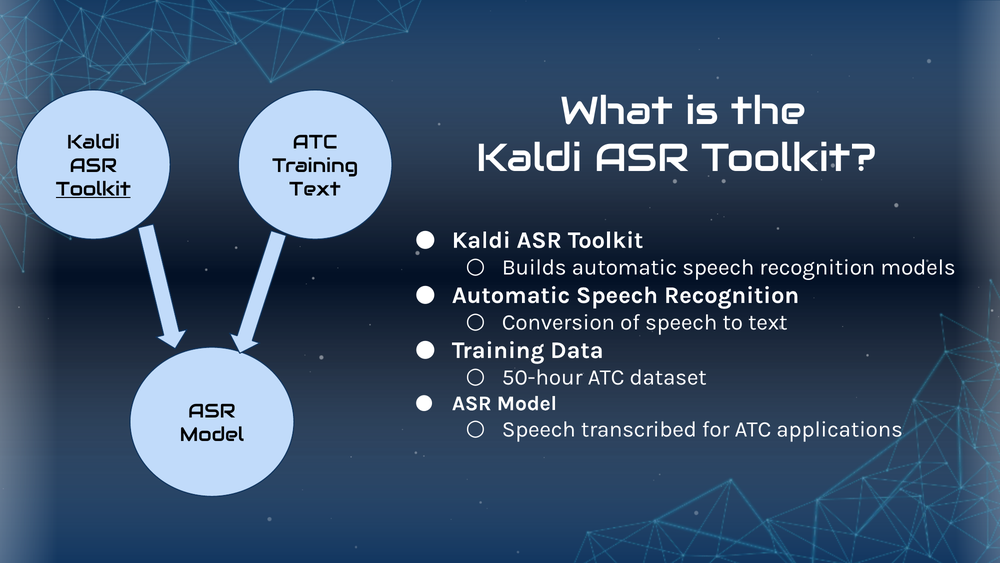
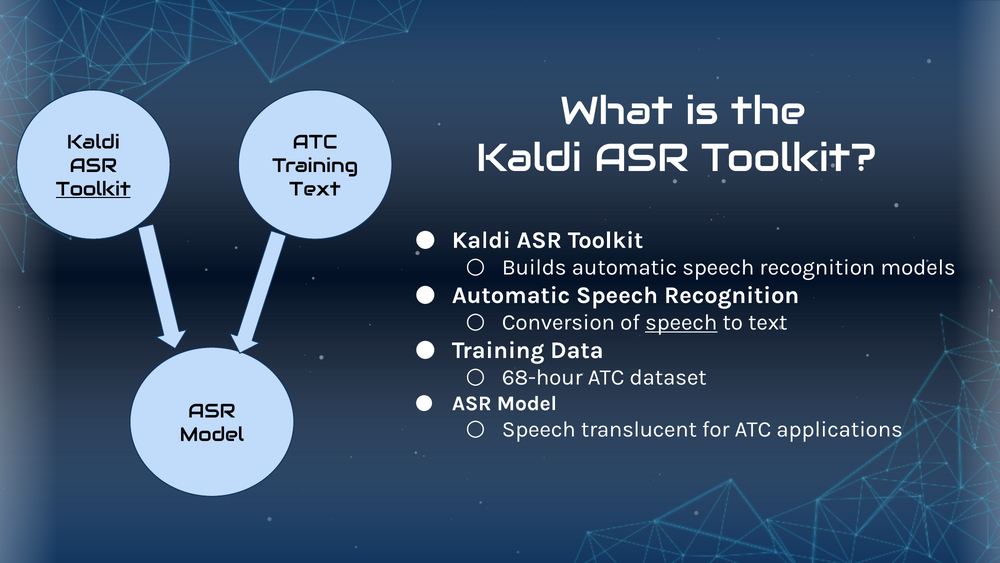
speech at (681, 322) underline: none -> present
50-hour: 50-hour -> 68-hour
transcribed: transcribed -> translucent
